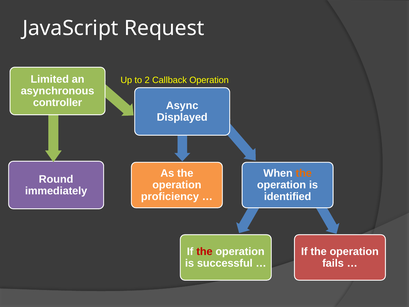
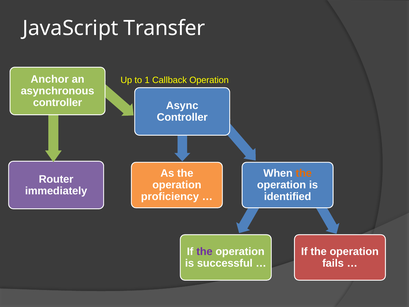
Request: Request -> Transfer
Limited: Limited -> Anchor
2: 2 -> 1
Displayed at (182, 117): Displayed -> Controller
Round: Round -> Router
the at (204, 251) colour: red -> purple
